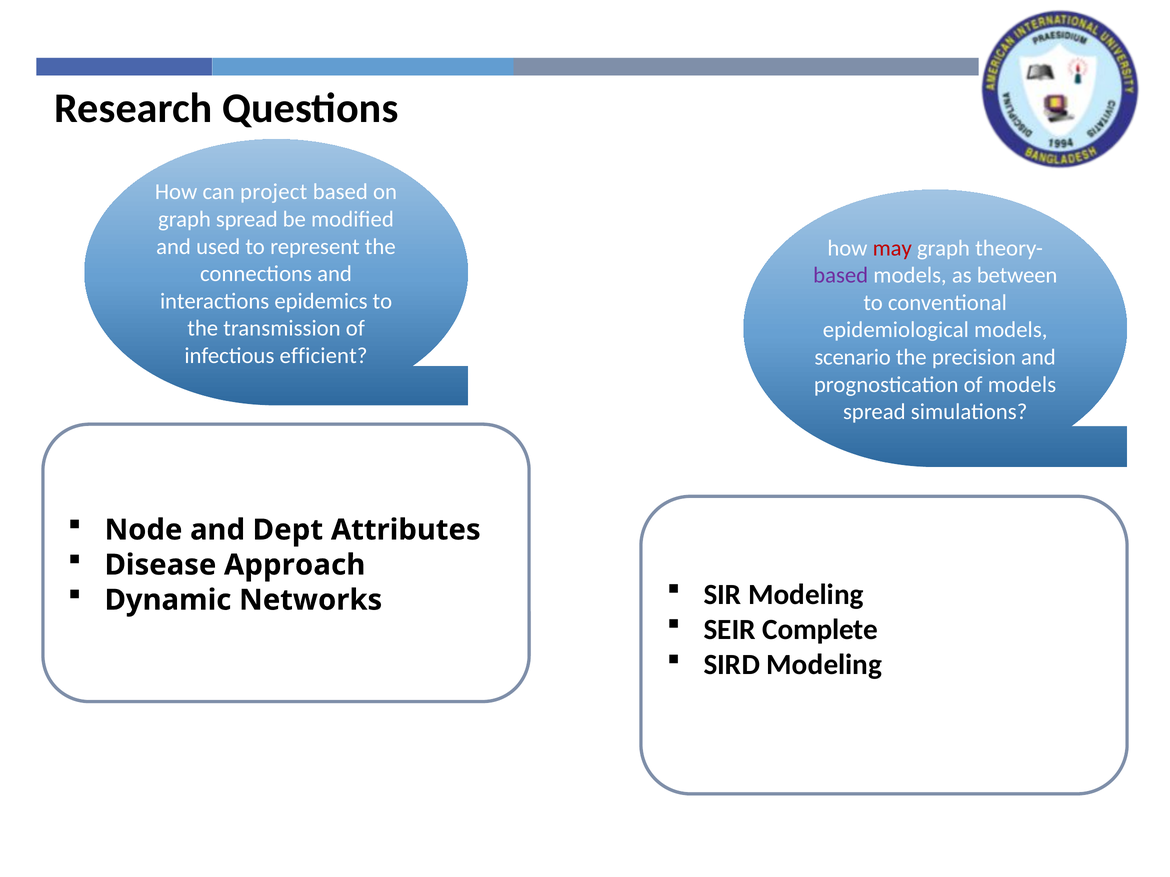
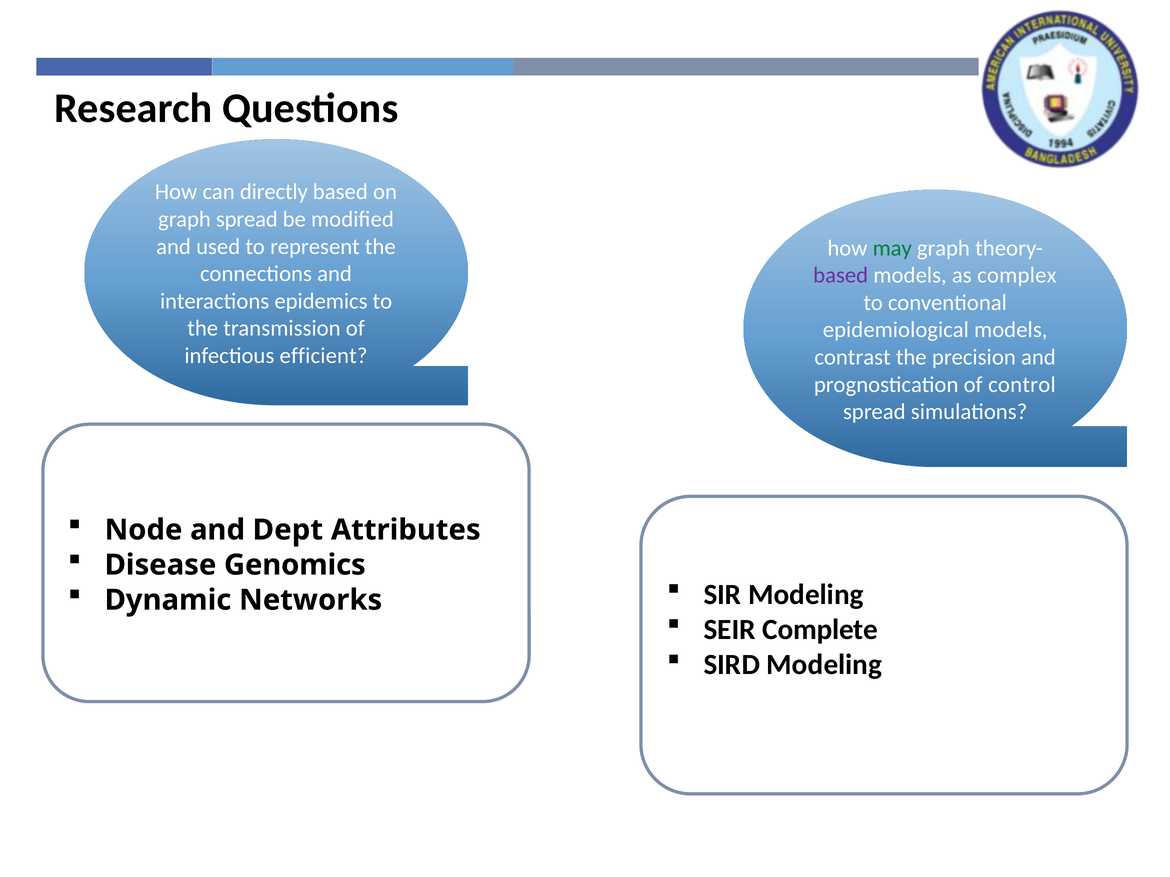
project: project -> directly
may colour: red -> green
between: between -> complex
scenario: scenario -> contrast
of models: models -> control
Approach: Approach -> Genomics
